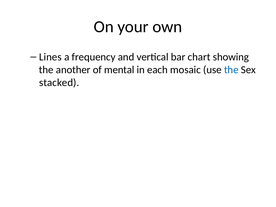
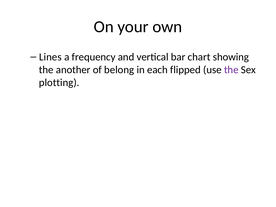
mental: mental -> belong
mosaic: mosaic -> flipped
the at (231, 70) colour: blue -> purple
stacked: stacked -> plotting
